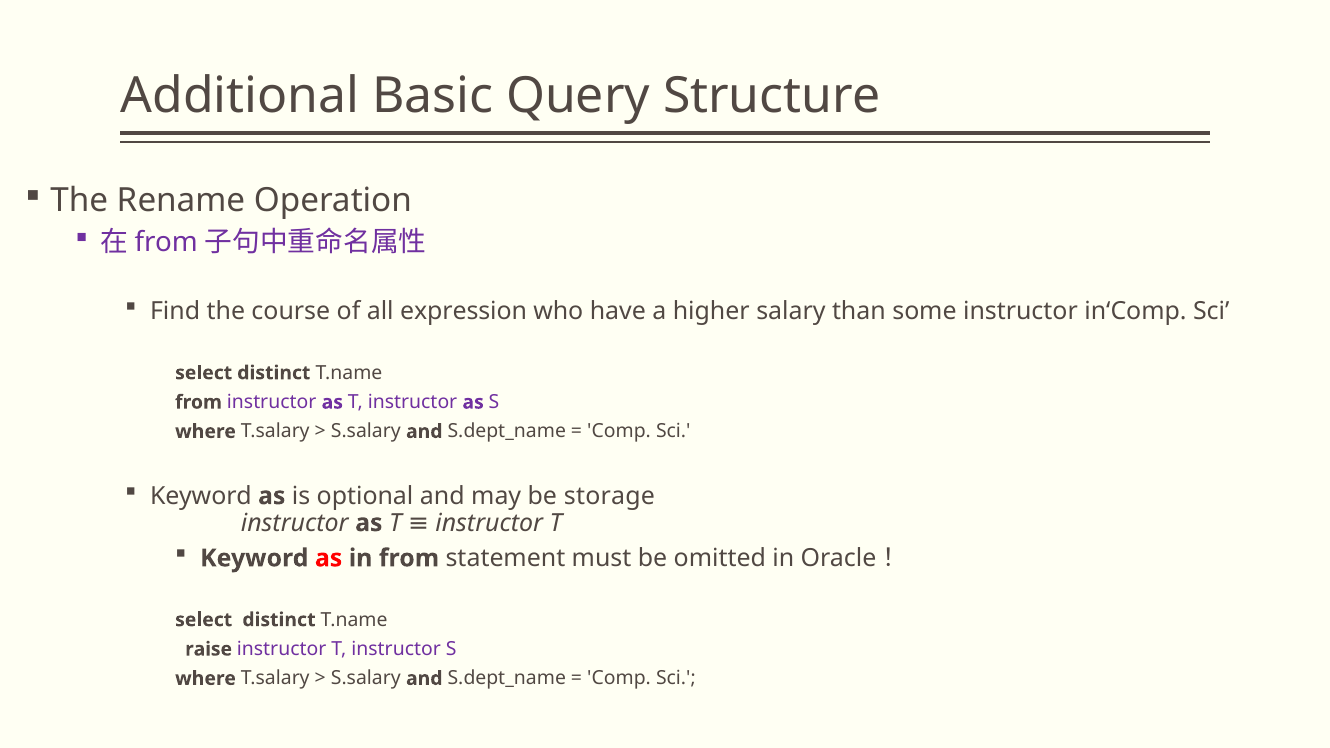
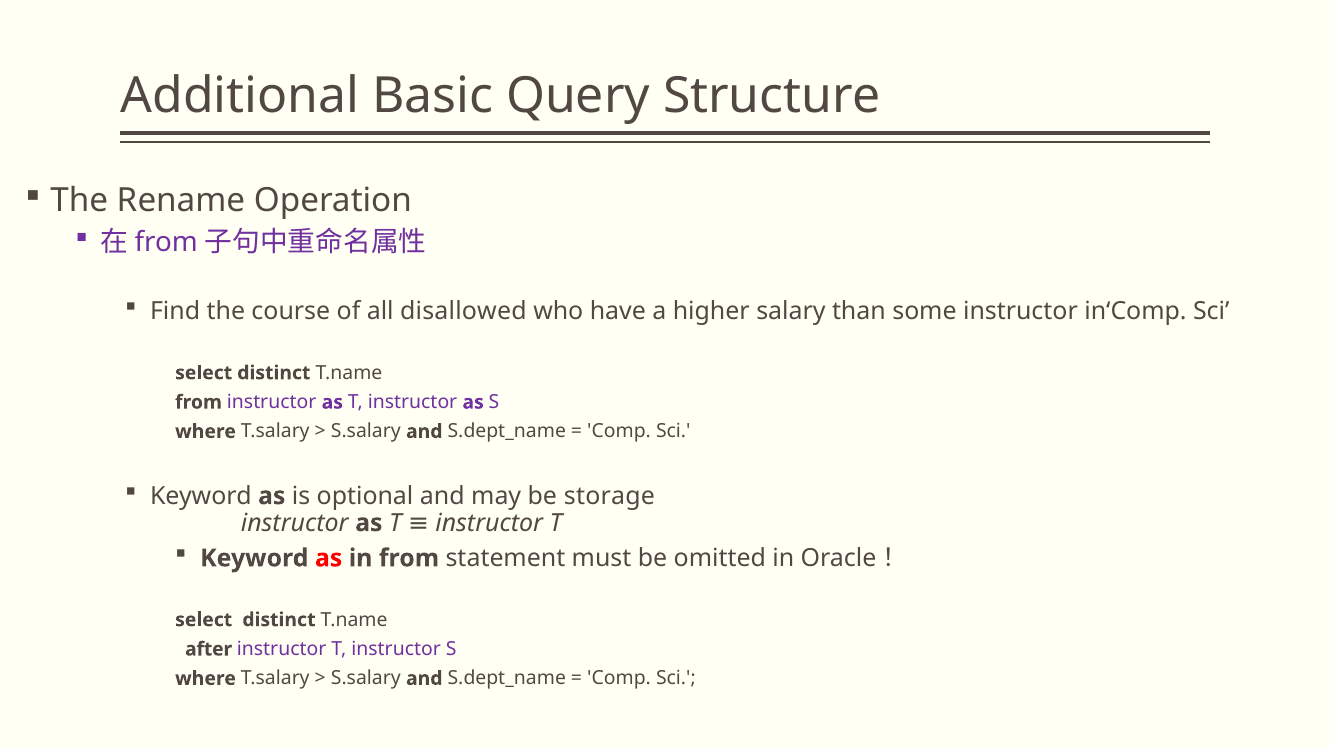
expression: expression -> disallowed
raise: raise -> after
